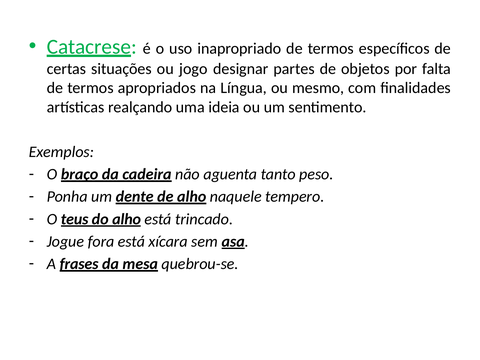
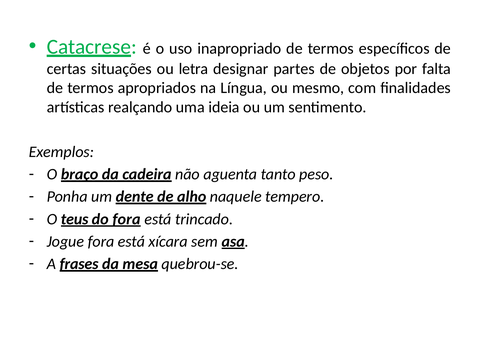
jogo: jogo -> letra
do alho: alho -> fora
